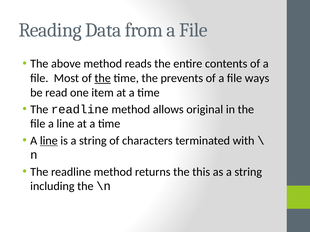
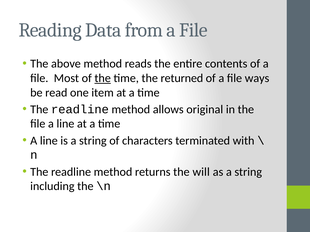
prevents: prevents -> returned
line at (49, 141) underline: present -> none
this: this -> will
